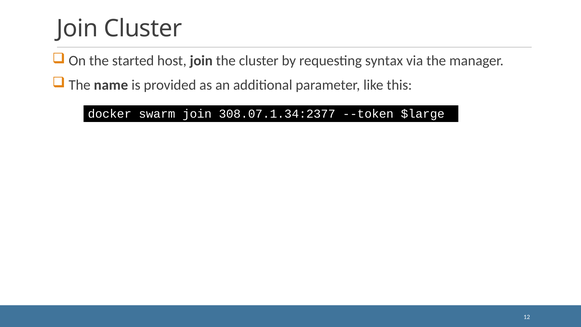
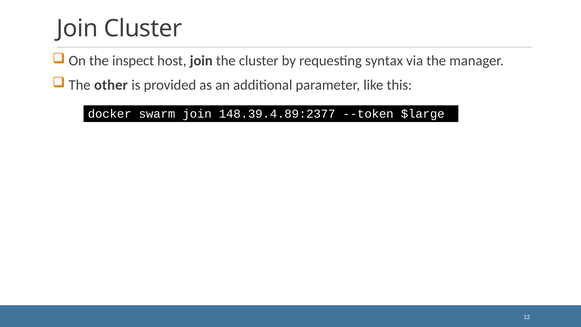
started: started -> inspect
name: name -> other
308.07.1.34:2377: 308.07.1.34:2377 -> 148.39.4.89:2377
